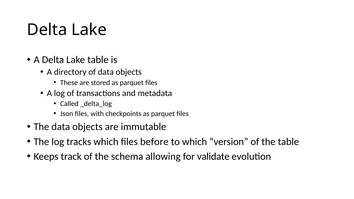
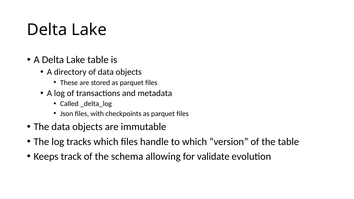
before: before -> handle
